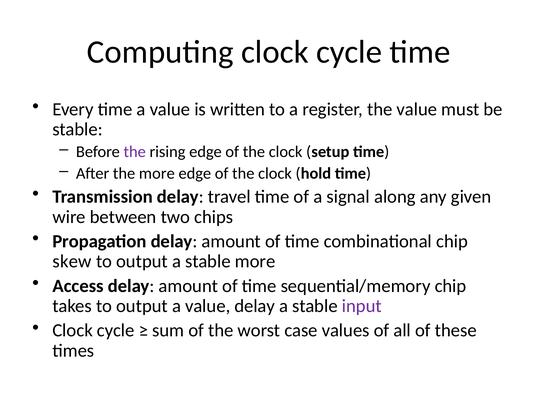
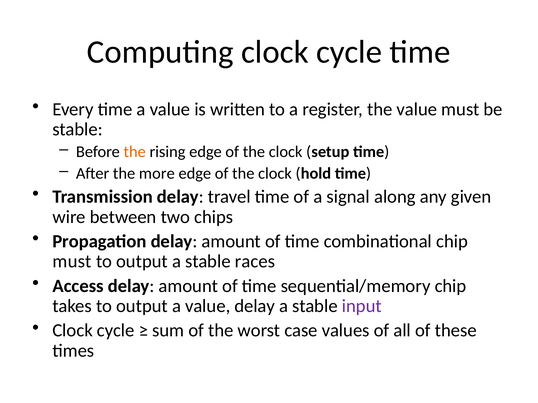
the at (135, 152) colour: purple -> orange
skew at (72, 262): skew -> must
stable more: more -> races
